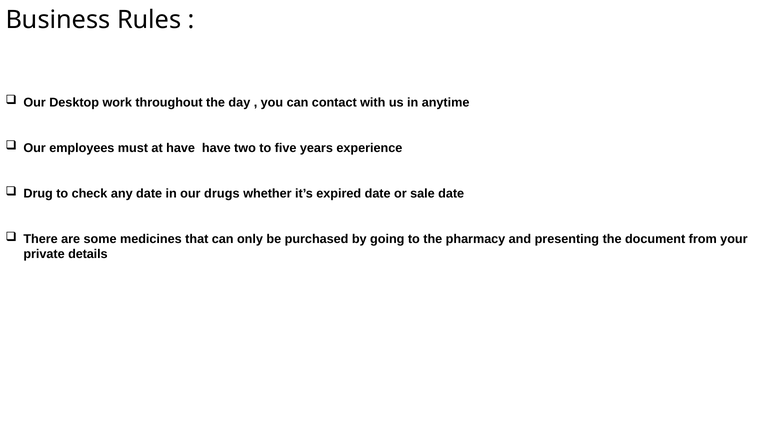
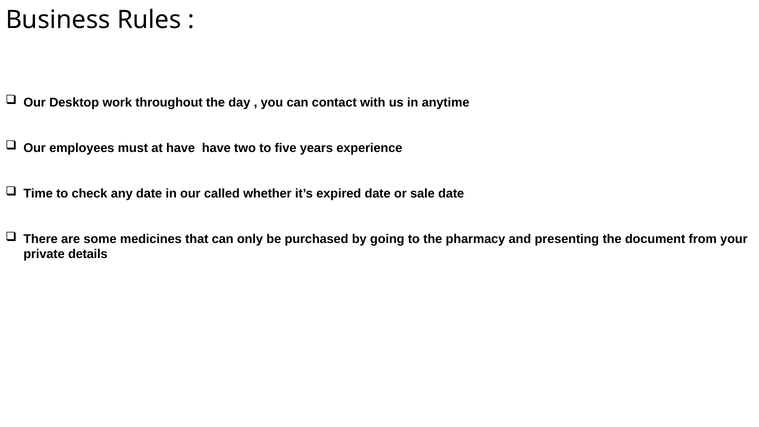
Drug: Drug -> Time
drugs: drugs -> called
